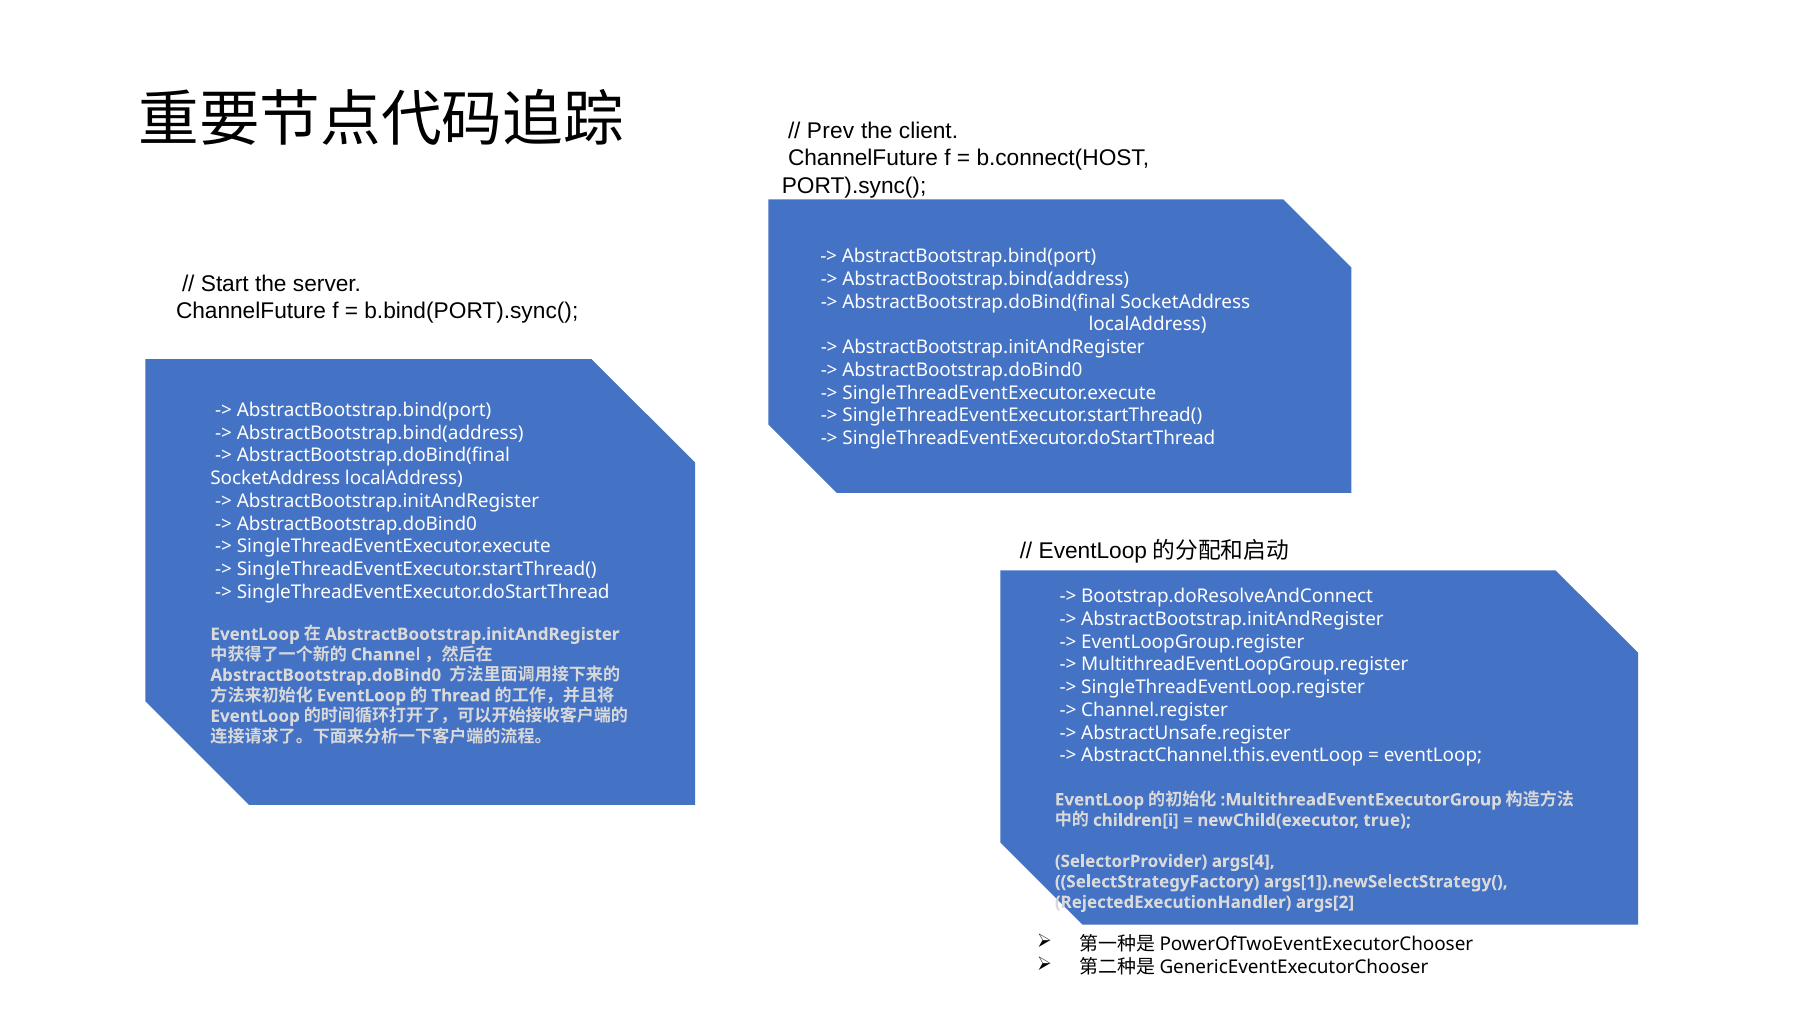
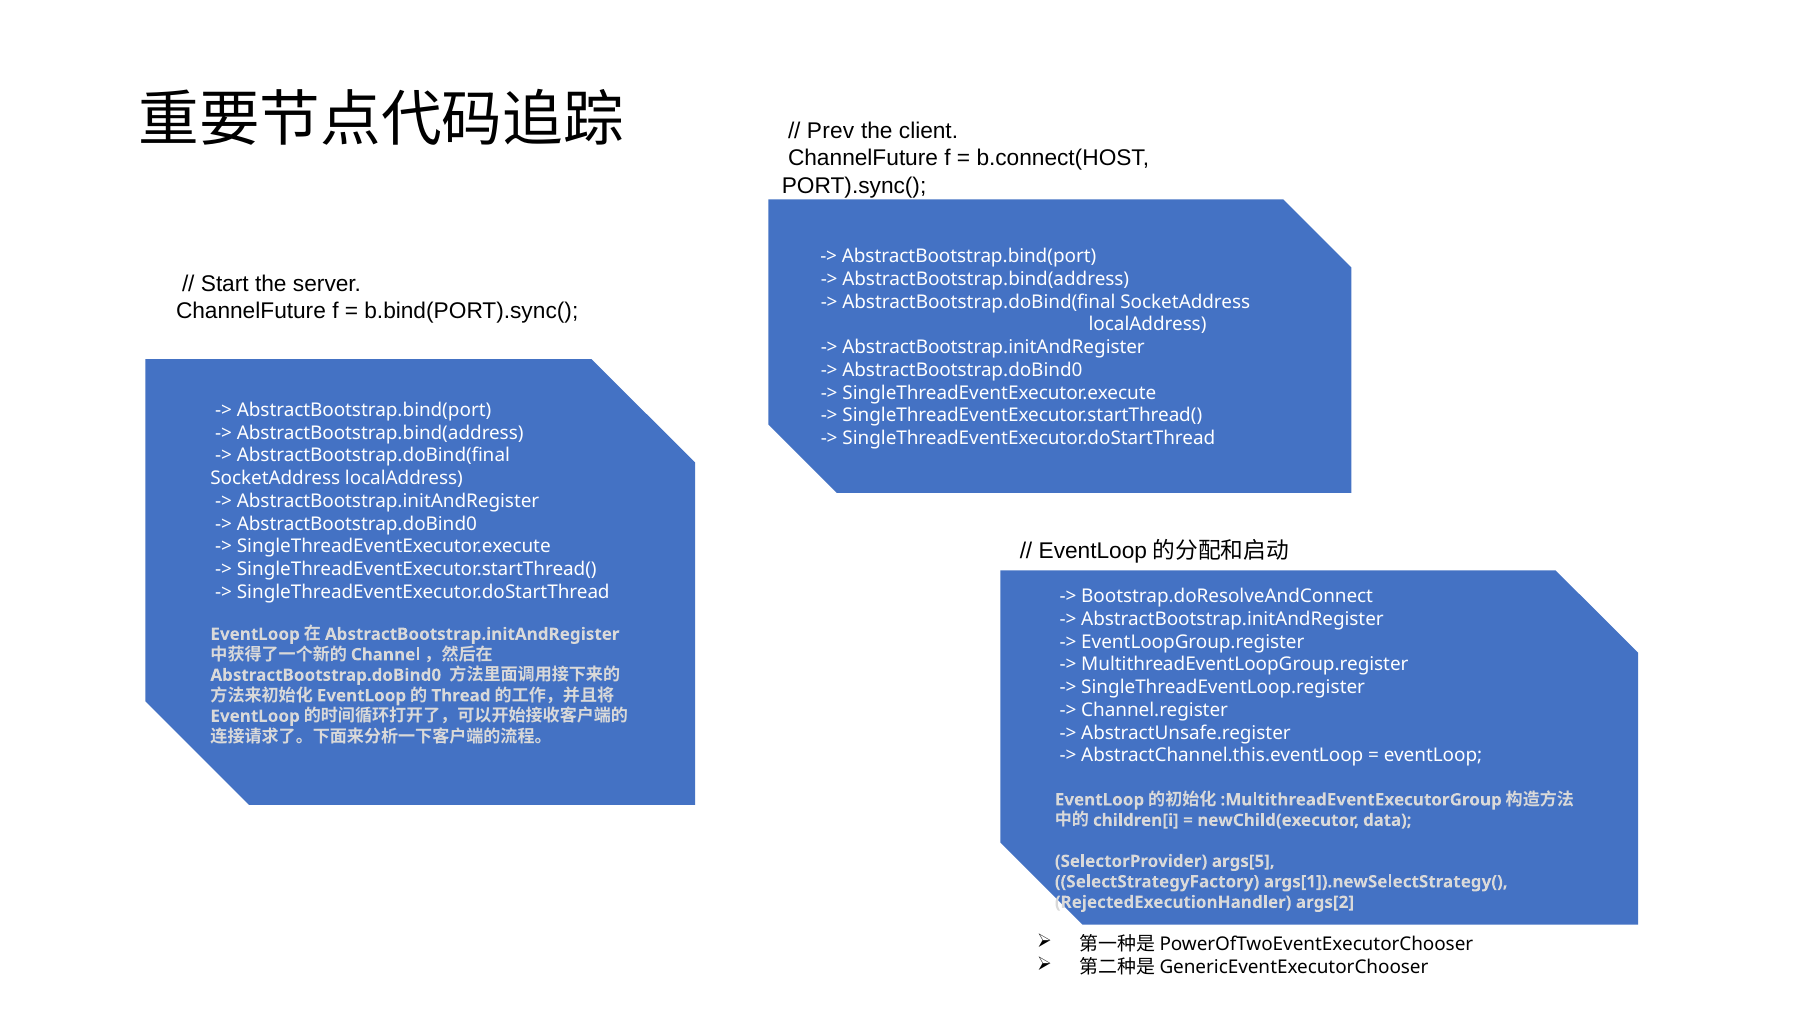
true: true -> data
args[4: args[4 -> args[5
